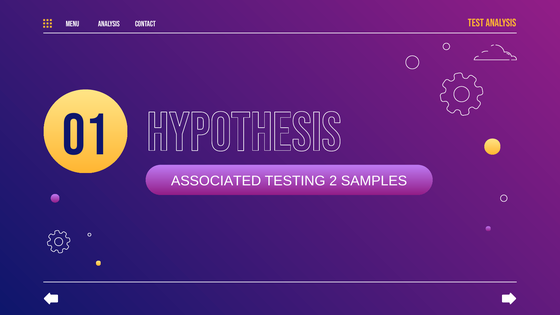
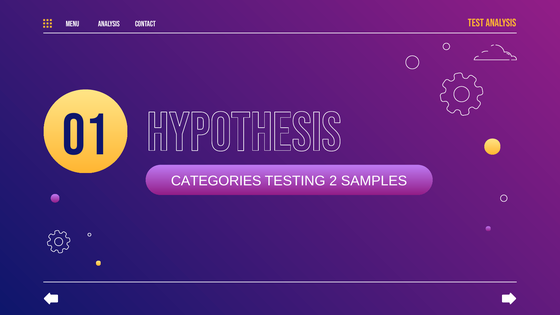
ASSOCIATED: ASSOCIATED -> CATEGORIES
